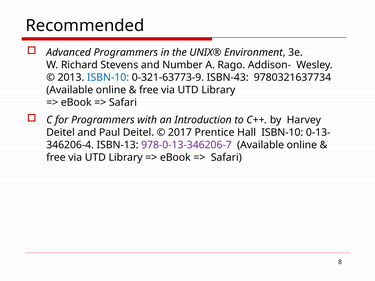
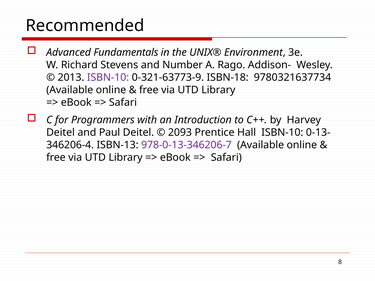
Advanced Programmers: Programmers -> Fundamentals
ISBN-10 at (108, 78) colour: blue -> purple
ISBN-43: ISBN-43 -> ISBN-18
2017: 2017 -> 2093
